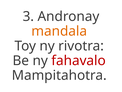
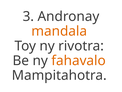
fahavalo colour: red -> orange
